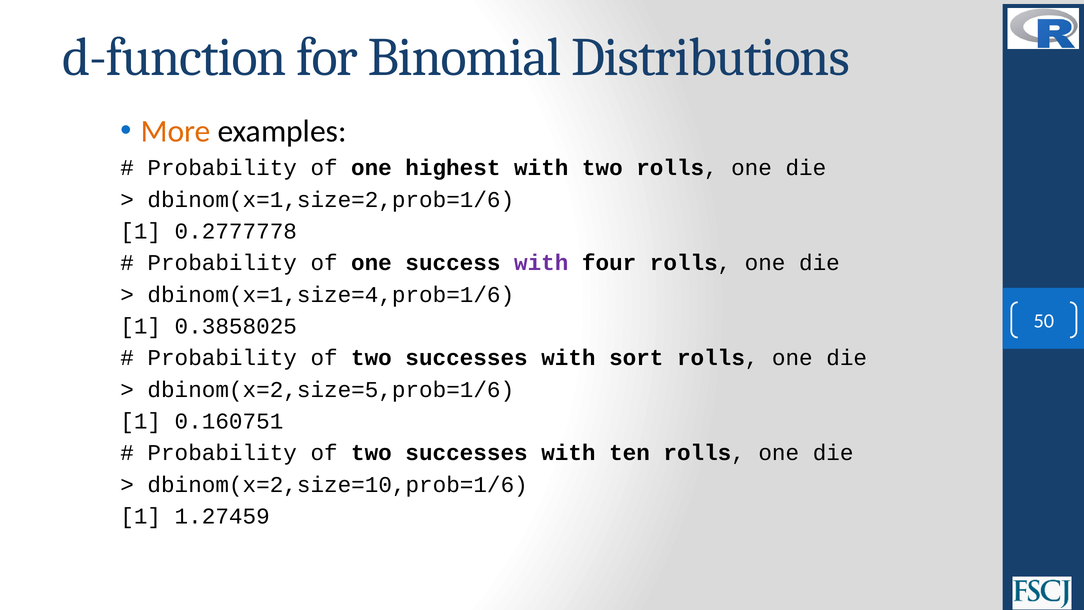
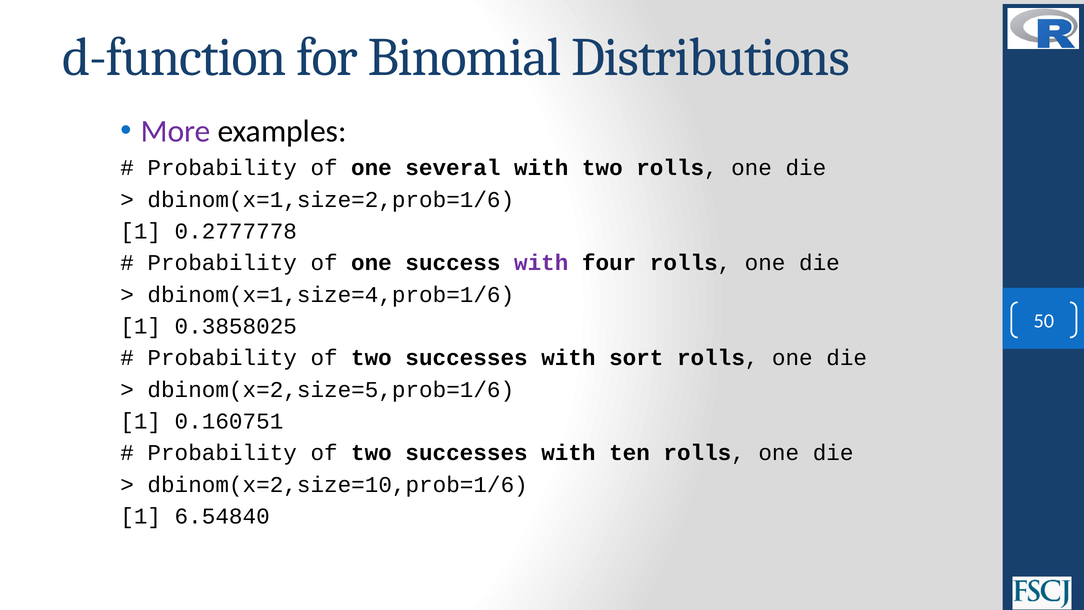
More colour: orange -> purple
highest: highest -> several
1.27459: 1.27459 -> 6.54840
